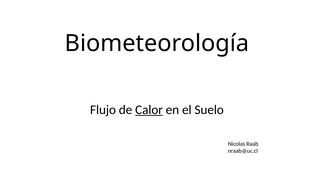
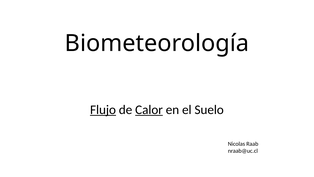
Flujo underline: none -> present
